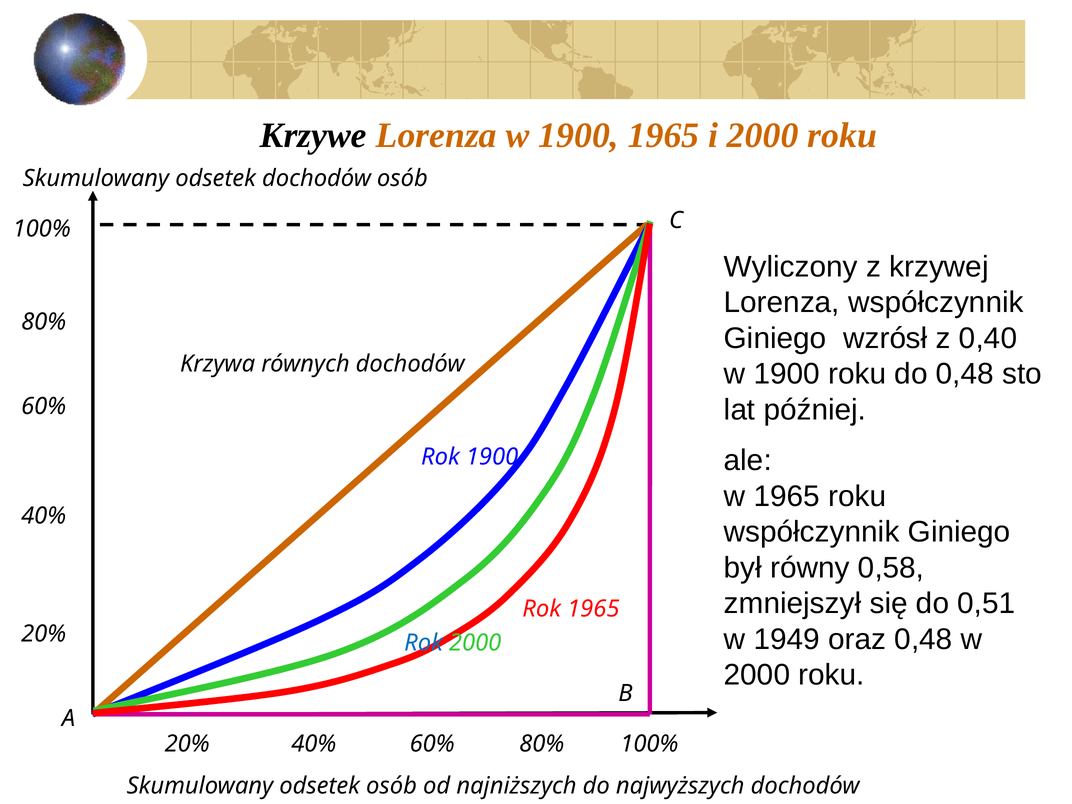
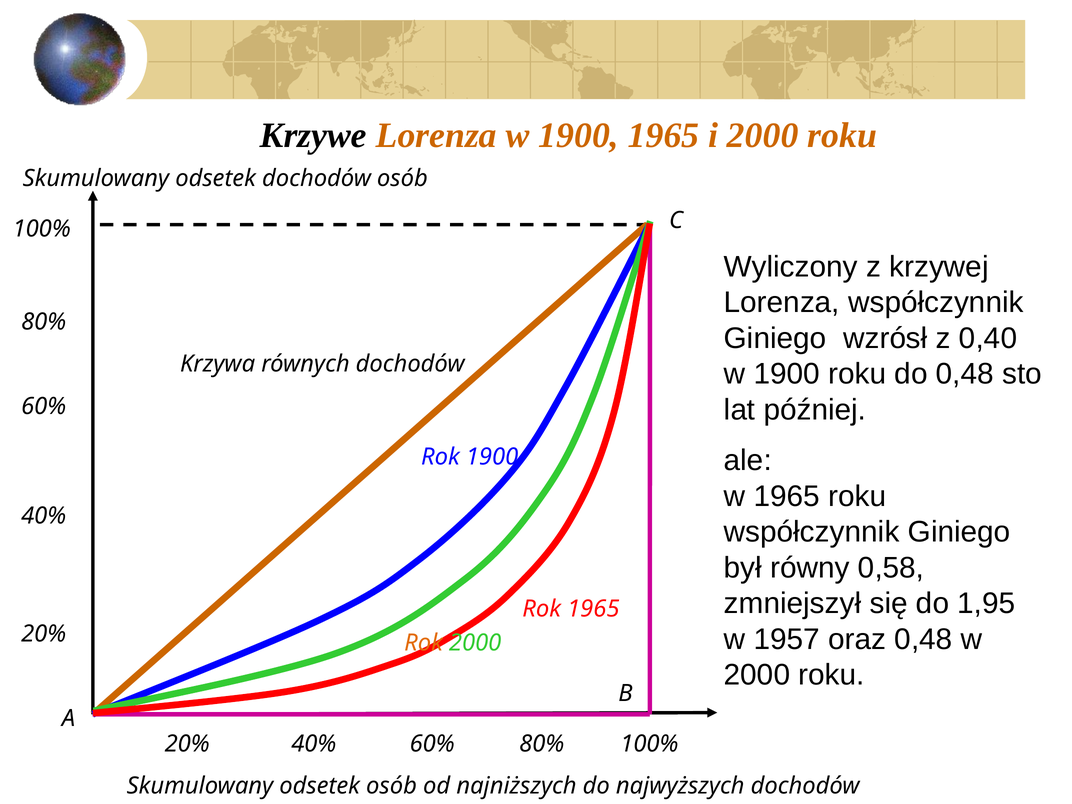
0,51: 0,51 -> 1,95
1949: 1949 -> 1957
Rok at (424, 643) colour: blue -> orange
